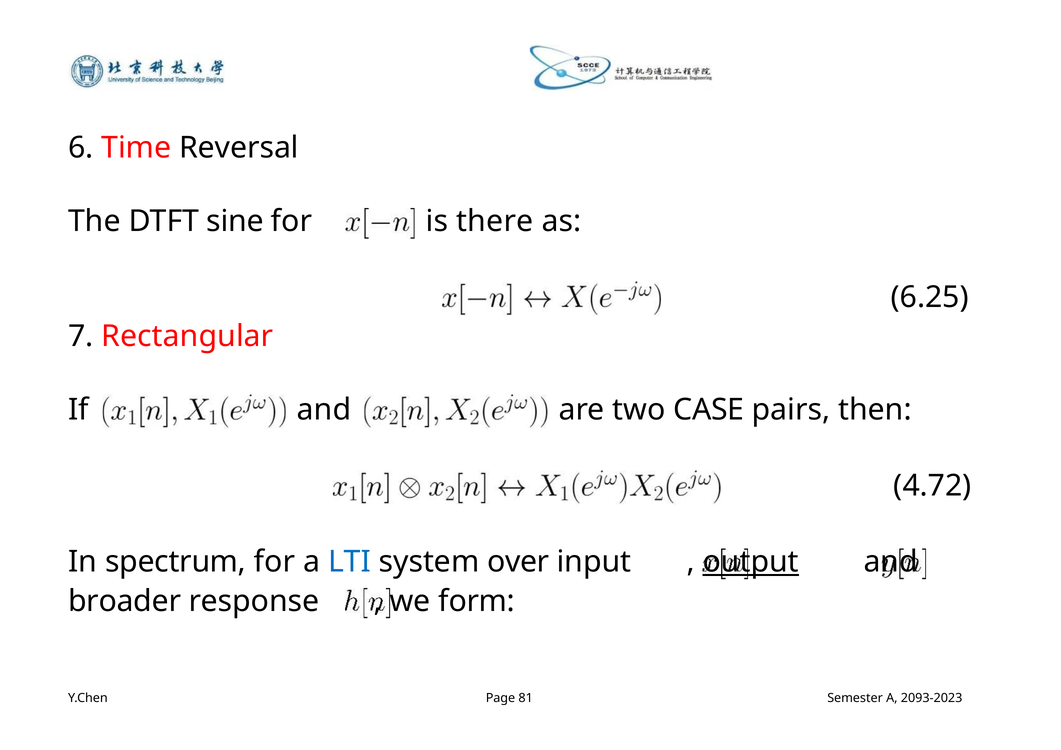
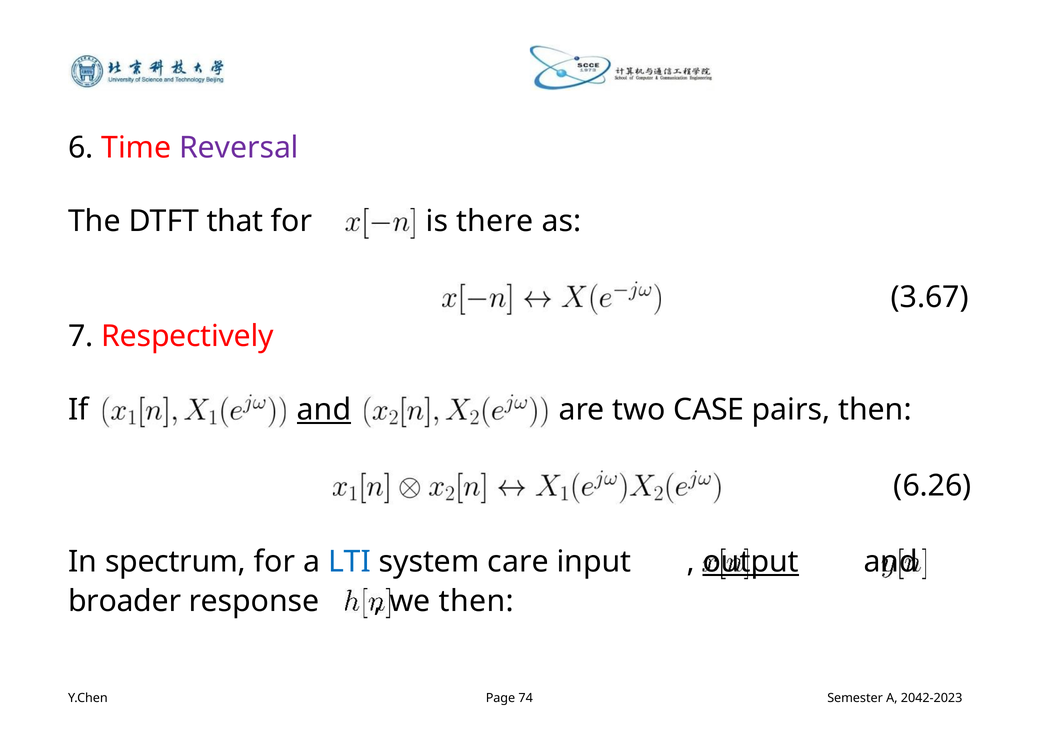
Reversal colour: black -> purple
sine: sine -> that
6.25: 6.25 -> 3.67
Rectangular: Rectangular -> Respectively
and at (324, 410) underline: none -> present
4.72: 4.72 -> 6.26
over: over -> care
we form: form -> then
81: 81 -> 74
2093-2023: 2093-2023 -> 2042-2023
